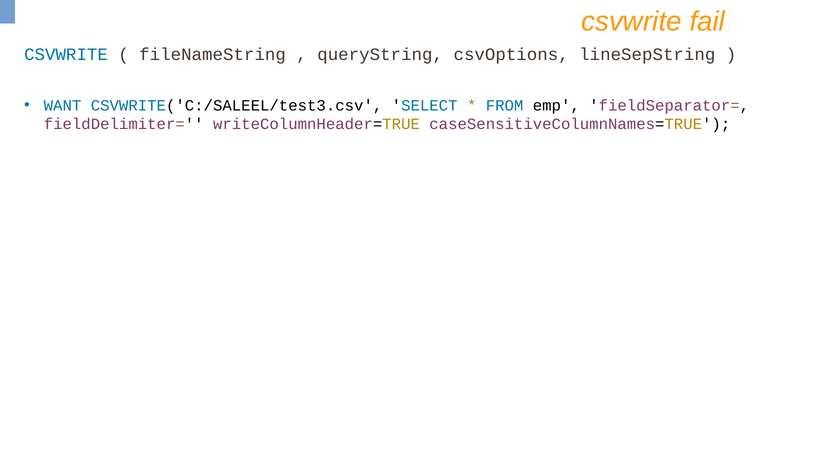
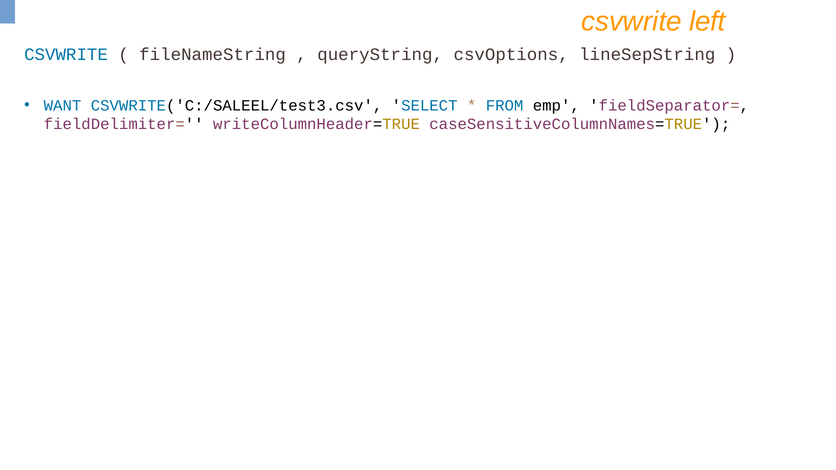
fail: fail -> left
